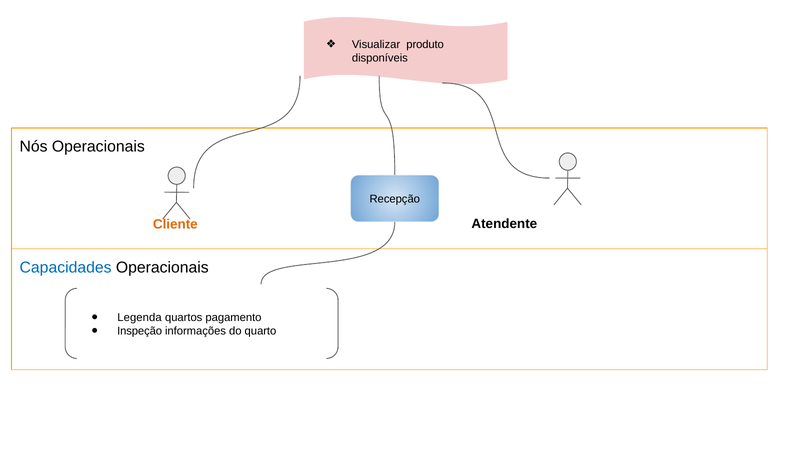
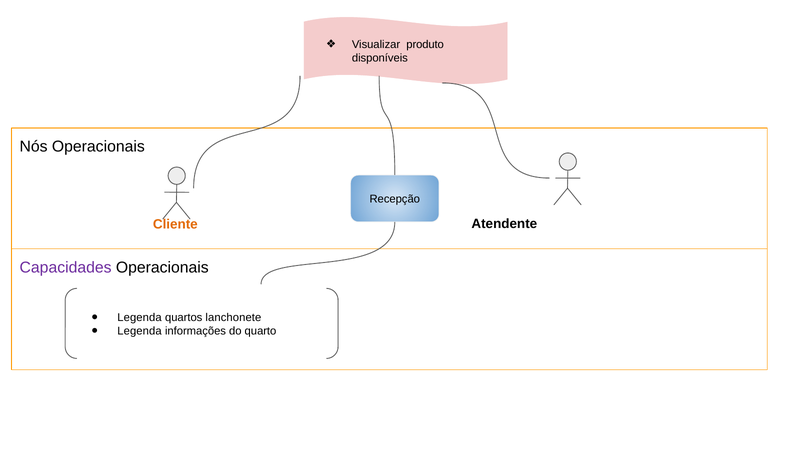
Capacidades colour: blue -> purple
pagamento: pagamento -> lanchonete
Inspeção at (140, 331): Inspeção -> Legenda
